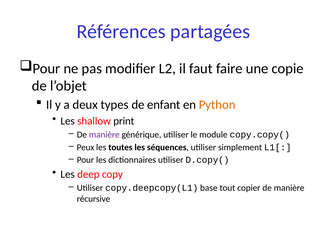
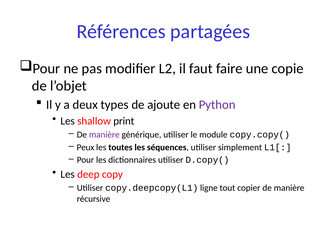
enfant: enfant -> ajoute
Python colour: orange -> purple
base: base -> ligne
